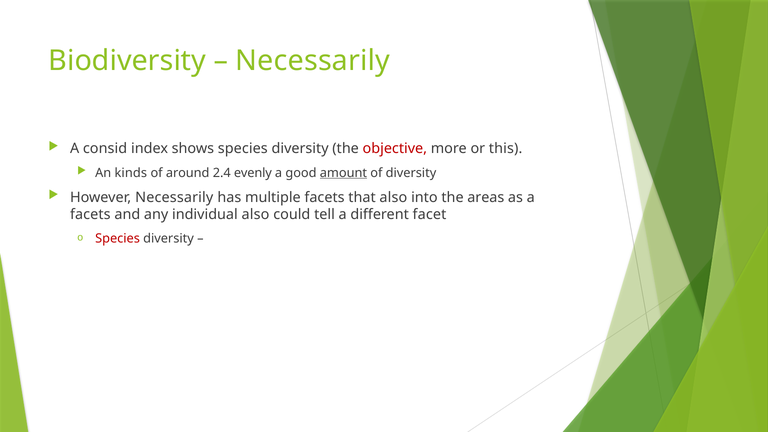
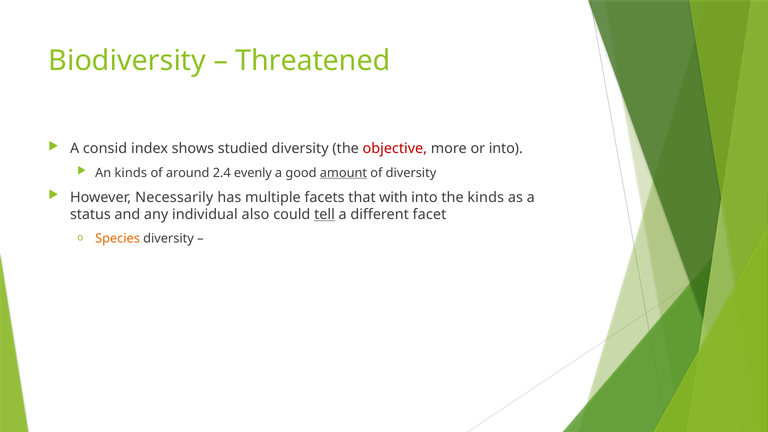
Necessarily at (313, 61): Necessarily -> Threatened
shows species: species -> studied
or this: this -> into
that also: also -> with
the areas: areas -> kinds
facets at (90, 215): facets -> status
tell underline: none -> present
Species at (118, 239) colour: red -> orange
